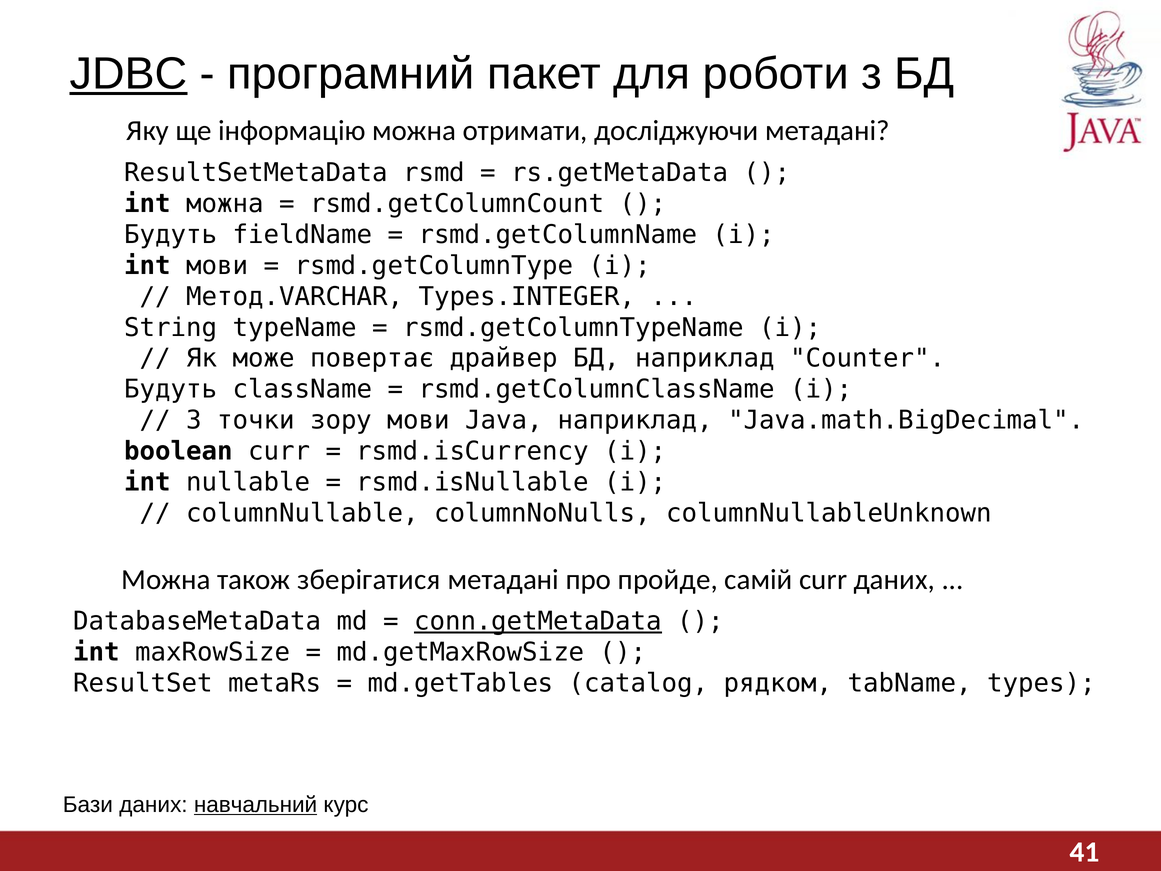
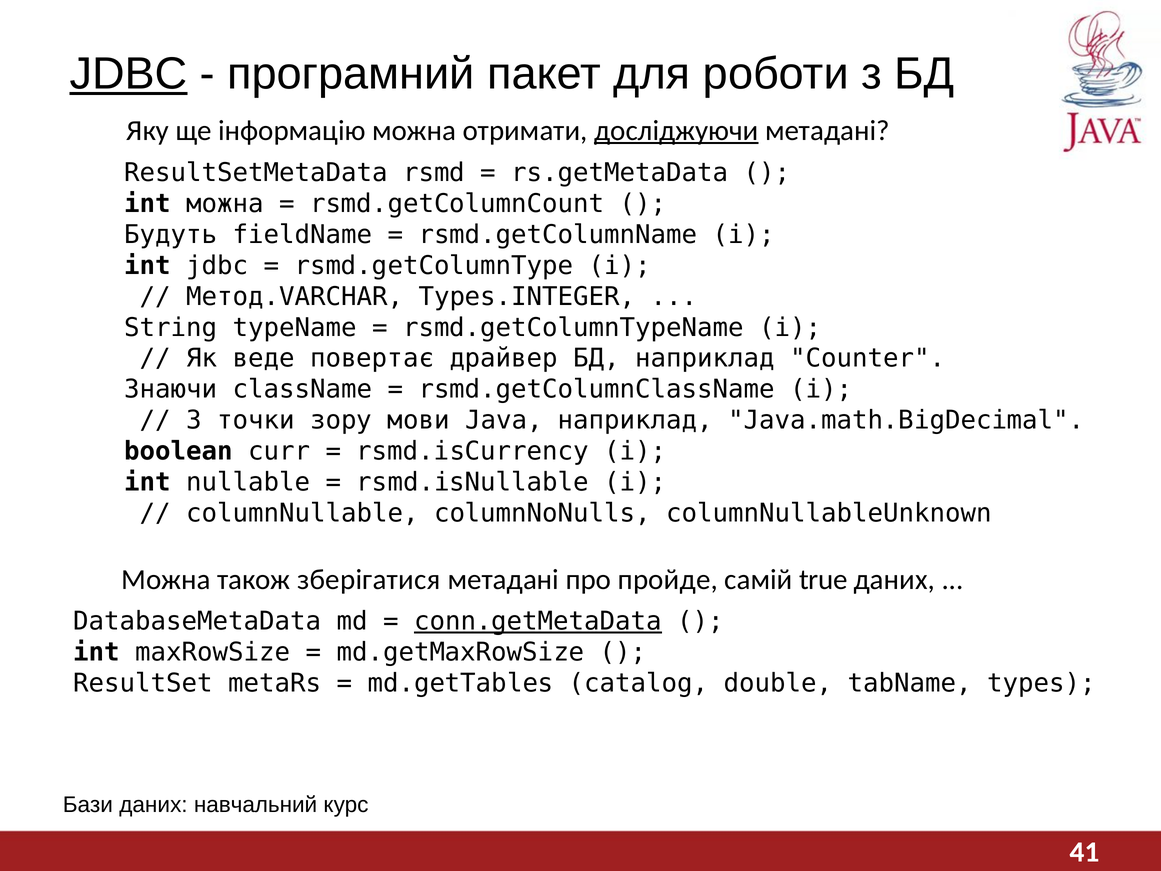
досліджуючи underline: none -> present
int мови: мови -> jdbc
може: може -> веде
Будуть at (171, 389): Будуть -> Знаючи
самій curr: curr -> true
рядком: рядком -> double
навчальний underline: present -> none
